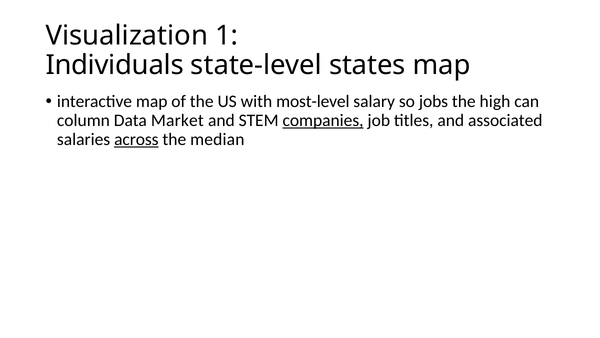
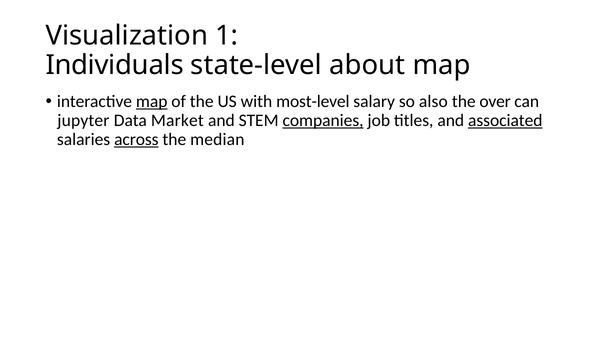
states: states -> about
map at (152, 101) underline: none -> present
jobs: jobs -> also
high: high -> over
column: column -> jupyter
associated underline: none -> present
